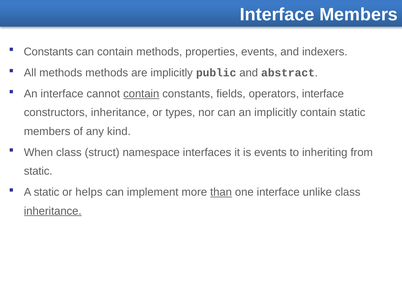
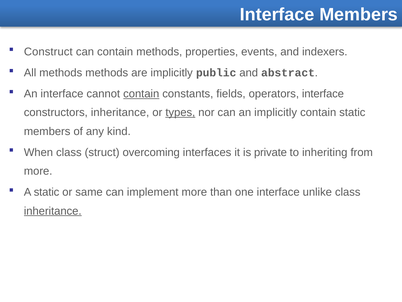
Constants at (48, 52): Constants -> Construct
types underline: none -> present
namespace: namespace -> overcoming
is events: events -> private
static at (38, 171): static -> more
helps: helps -> same
than underline: present -> none
